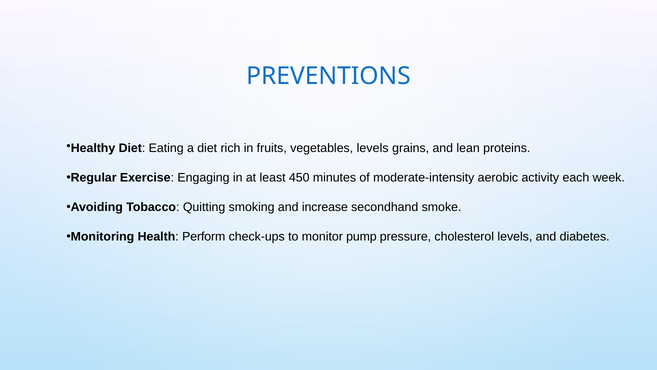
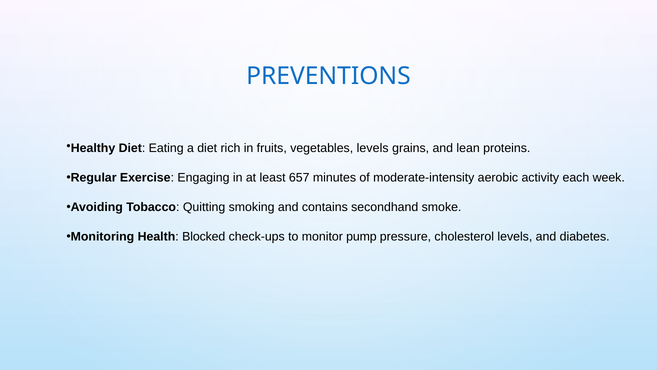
450: 450 -> 657
increase: increase -> contains
Perform: Perform -> Blocked
